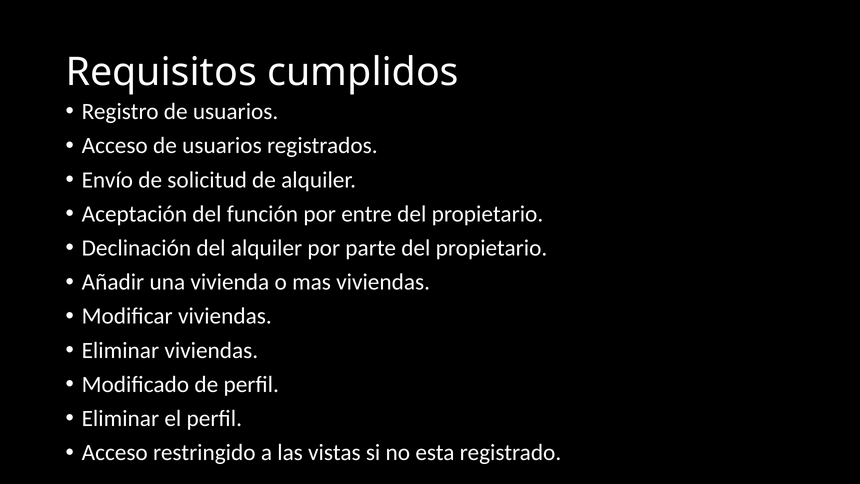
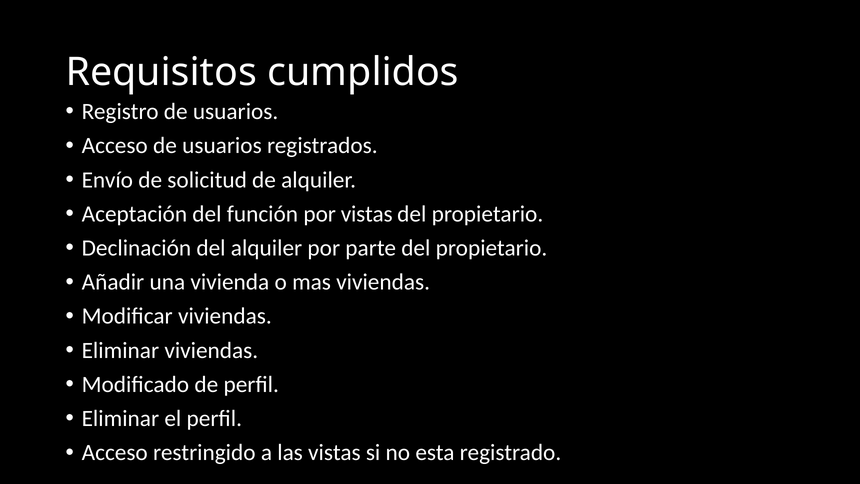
por entre: entre -> vistas
